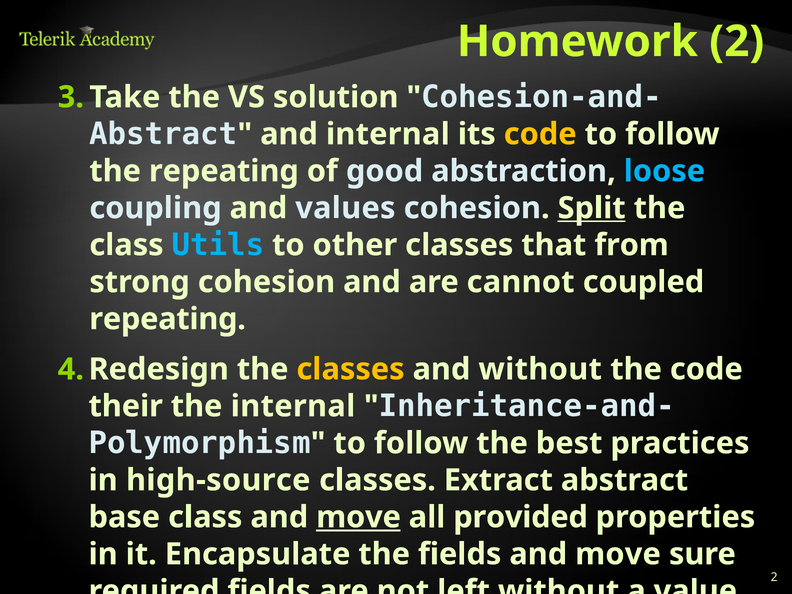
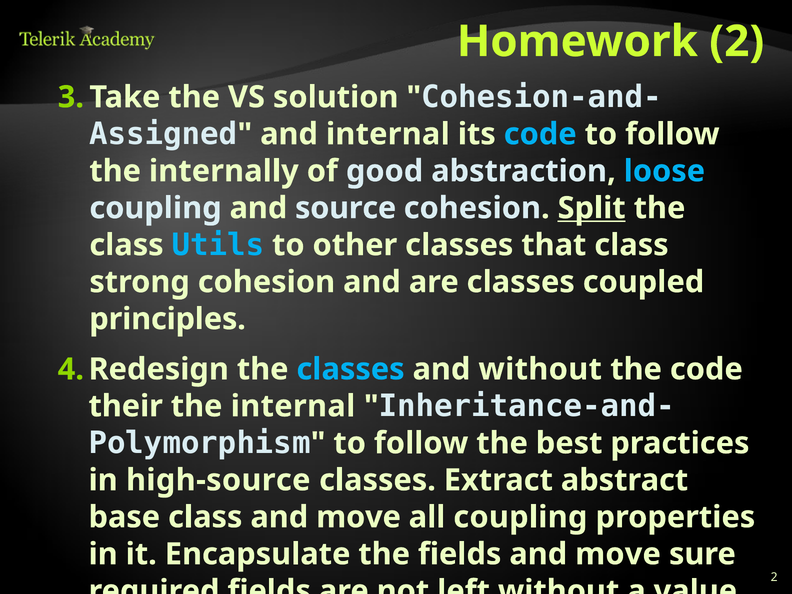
Abstract at (163, 134): Abstract -> Assigned
code at (540, 134) colour: yellow -> light blue
repeating at (224, 171): repeating -> internally
values: values -> source
that from: from -> class
are cannot: cannot -> classes
repeating at (168, 319): repeating -> principles
classes at (351, 369) colour: yellow -> light blue
move at (359, 517) underline: present -> none
all provided: provided -> coupling
